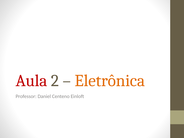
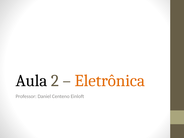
Aula colour: red -> black
